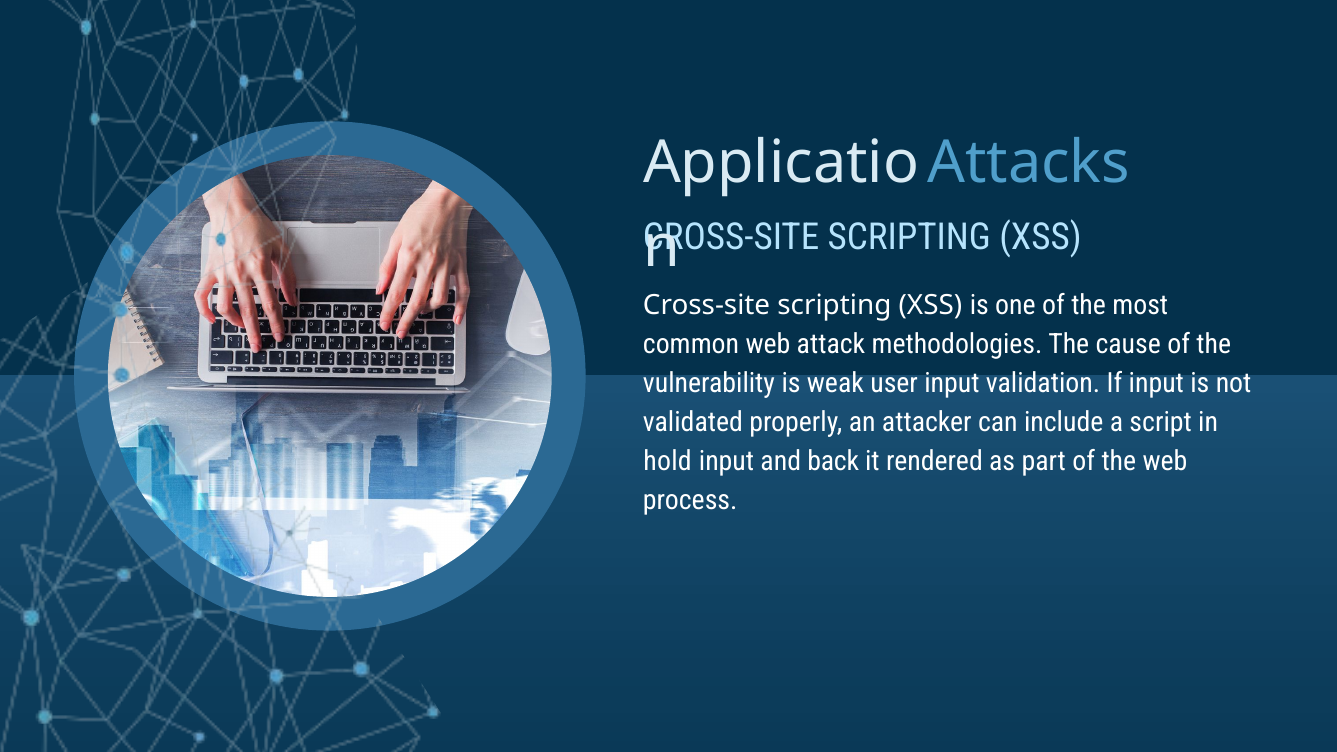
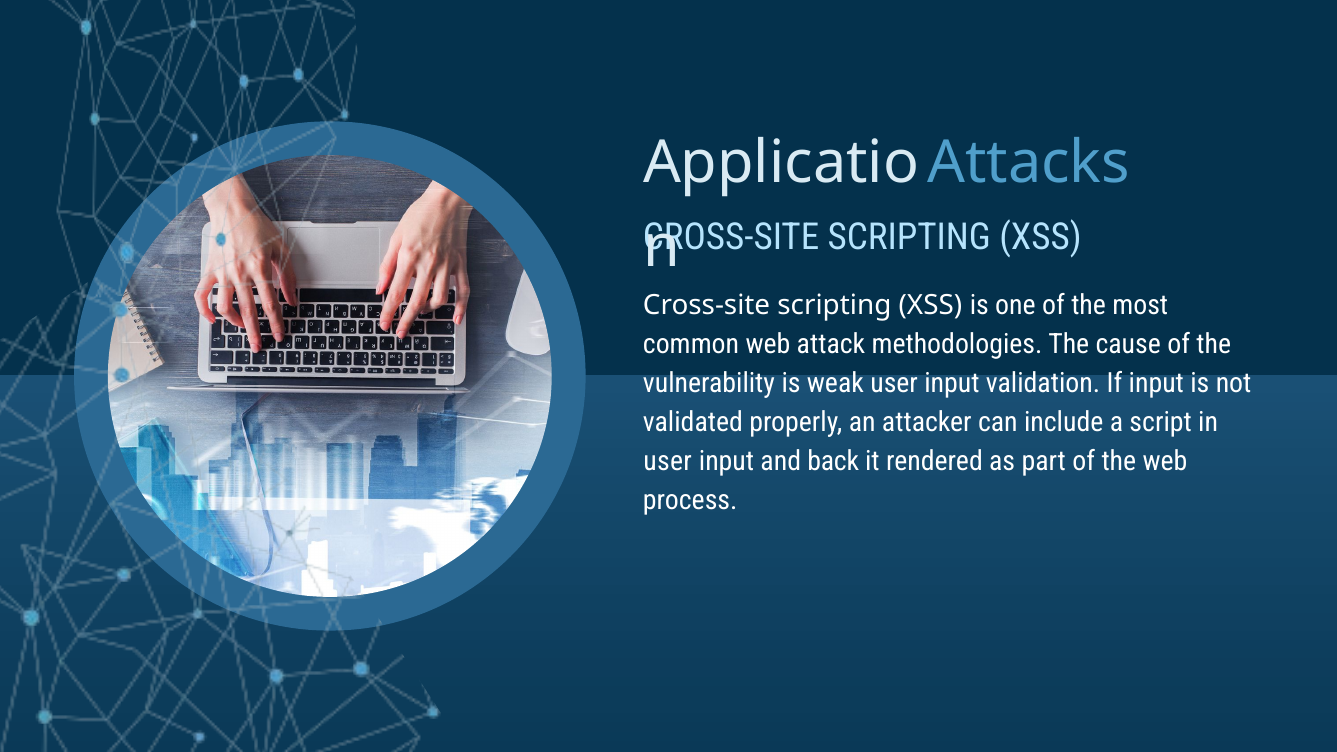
hold at (668, 461): hold -> user
